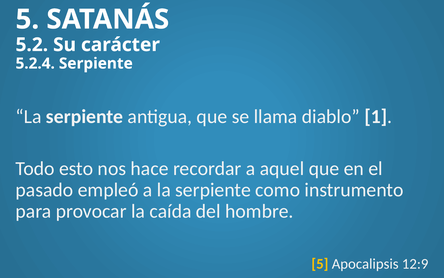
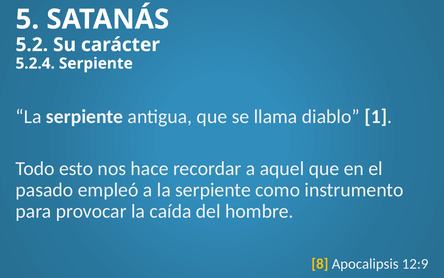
5 at (320, 263): 5 -> 8
